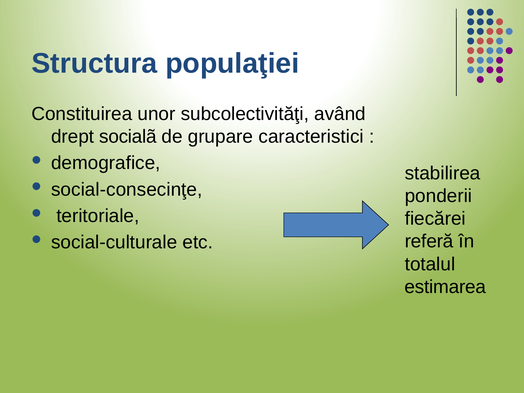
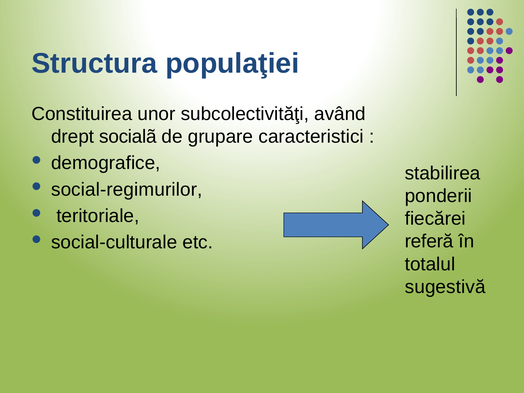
social-consecinţe: social-consecinţe -> social-regimurilor
estimarea: estimarea -> sugestivă
